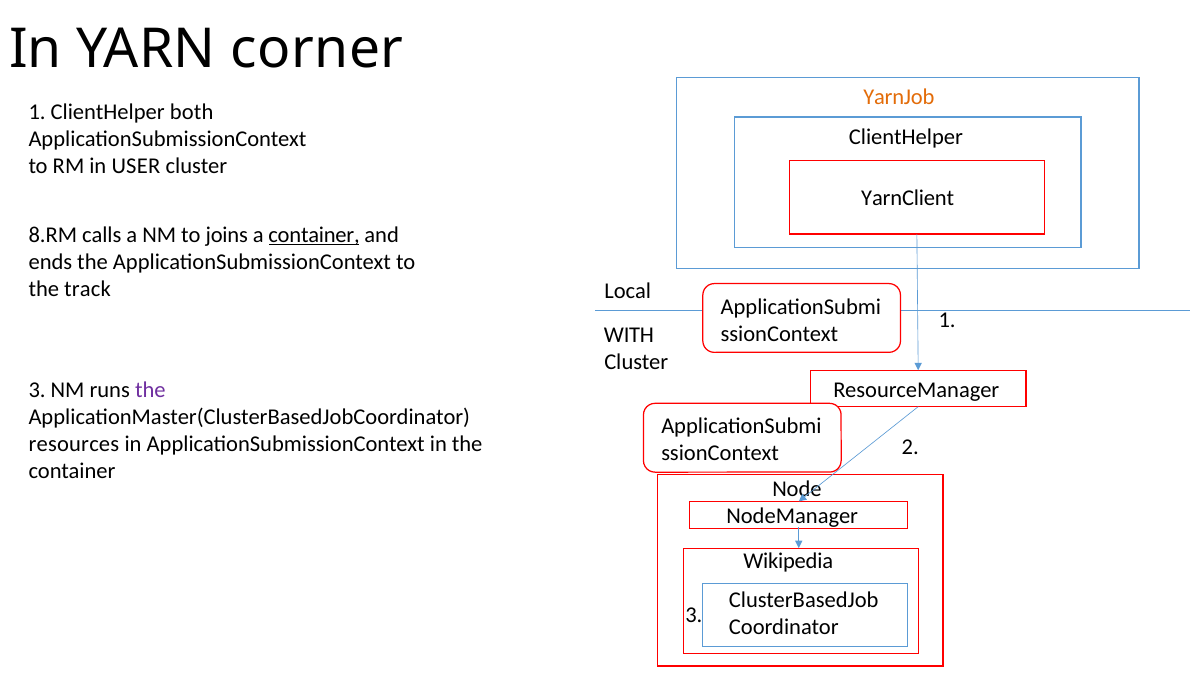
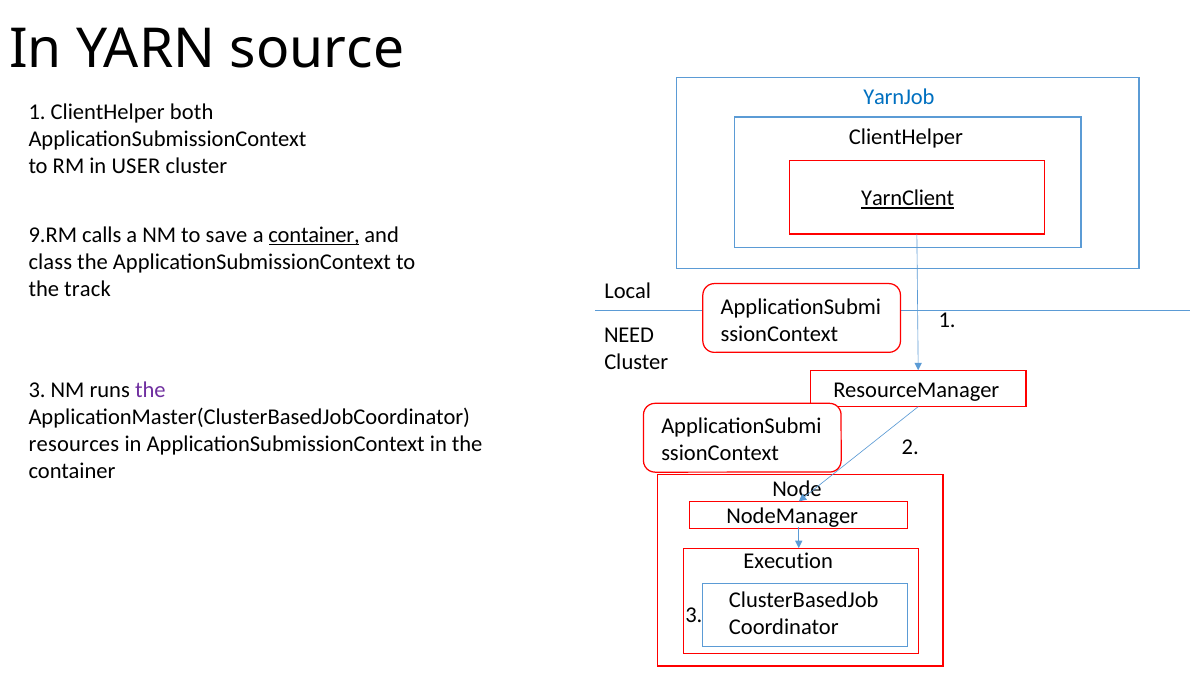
corner: corner -> source
YarnJob colour: orange -> blue
YarnClient underline: none -> present
8.RM: 8.RM -> 9.RM
joins: joins -> save
ends: ends -> class
WITH: WITH -> NEED
Wikipedia: Wikipedia -> Execution
